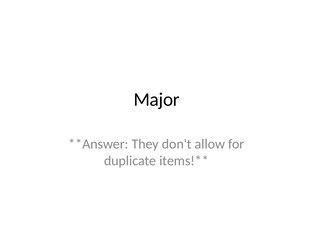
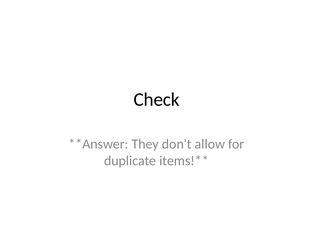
Major: Major -> Check
